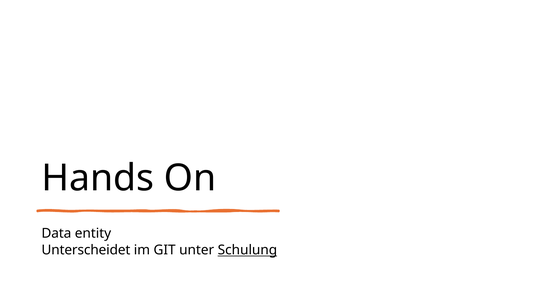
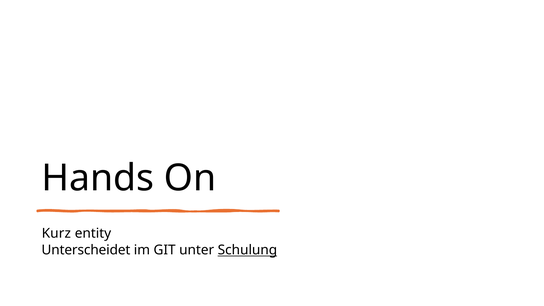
Data: Data -> Kurz
